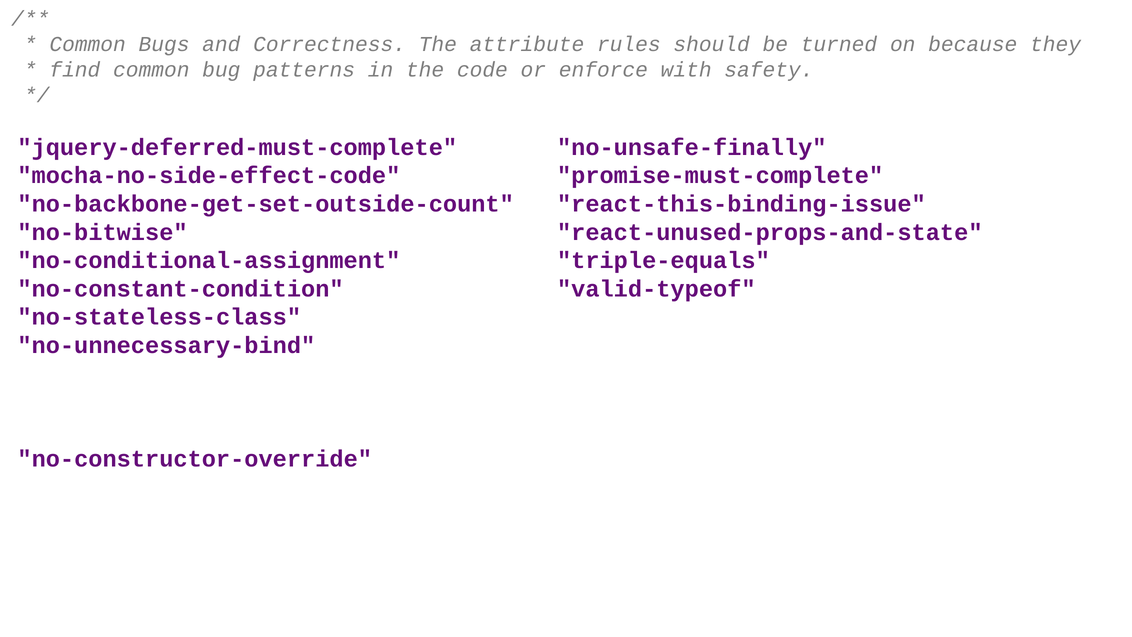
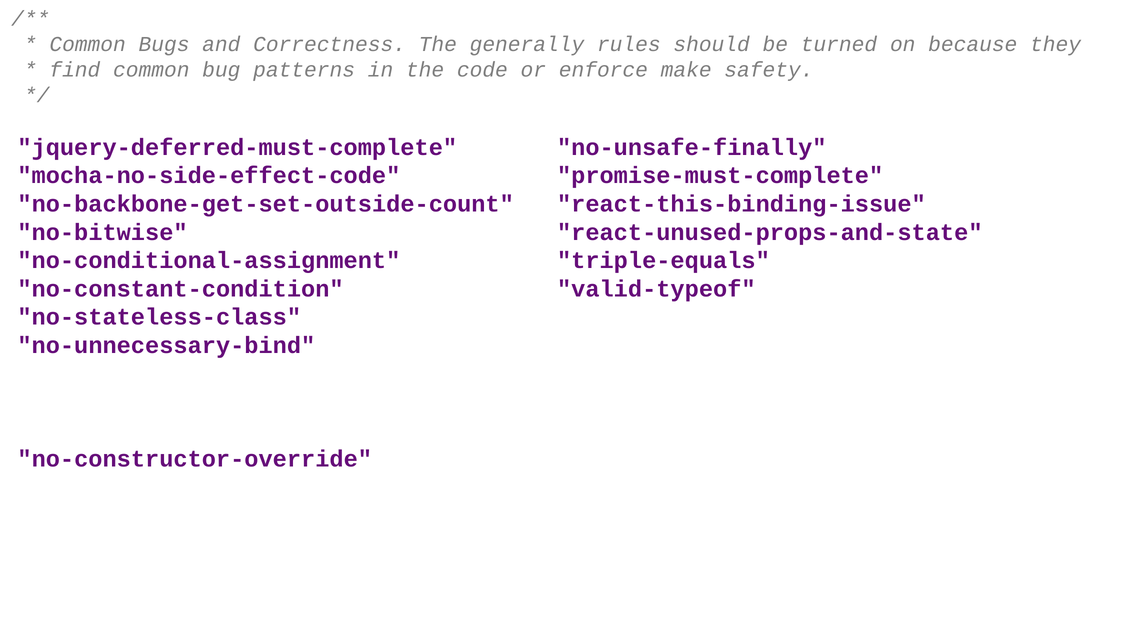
attribute: attribute -> generally
with: with -> make
